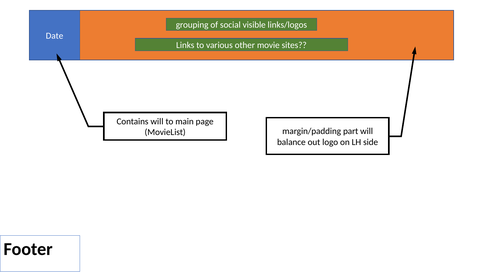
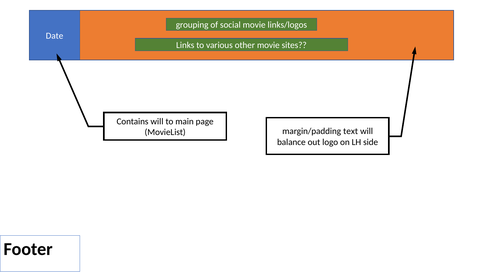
social visible: visible -> movie
part: part -> text
